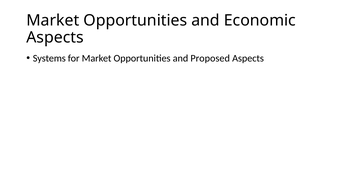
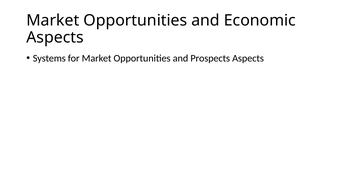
Proposed: Proposed -> Prospects
